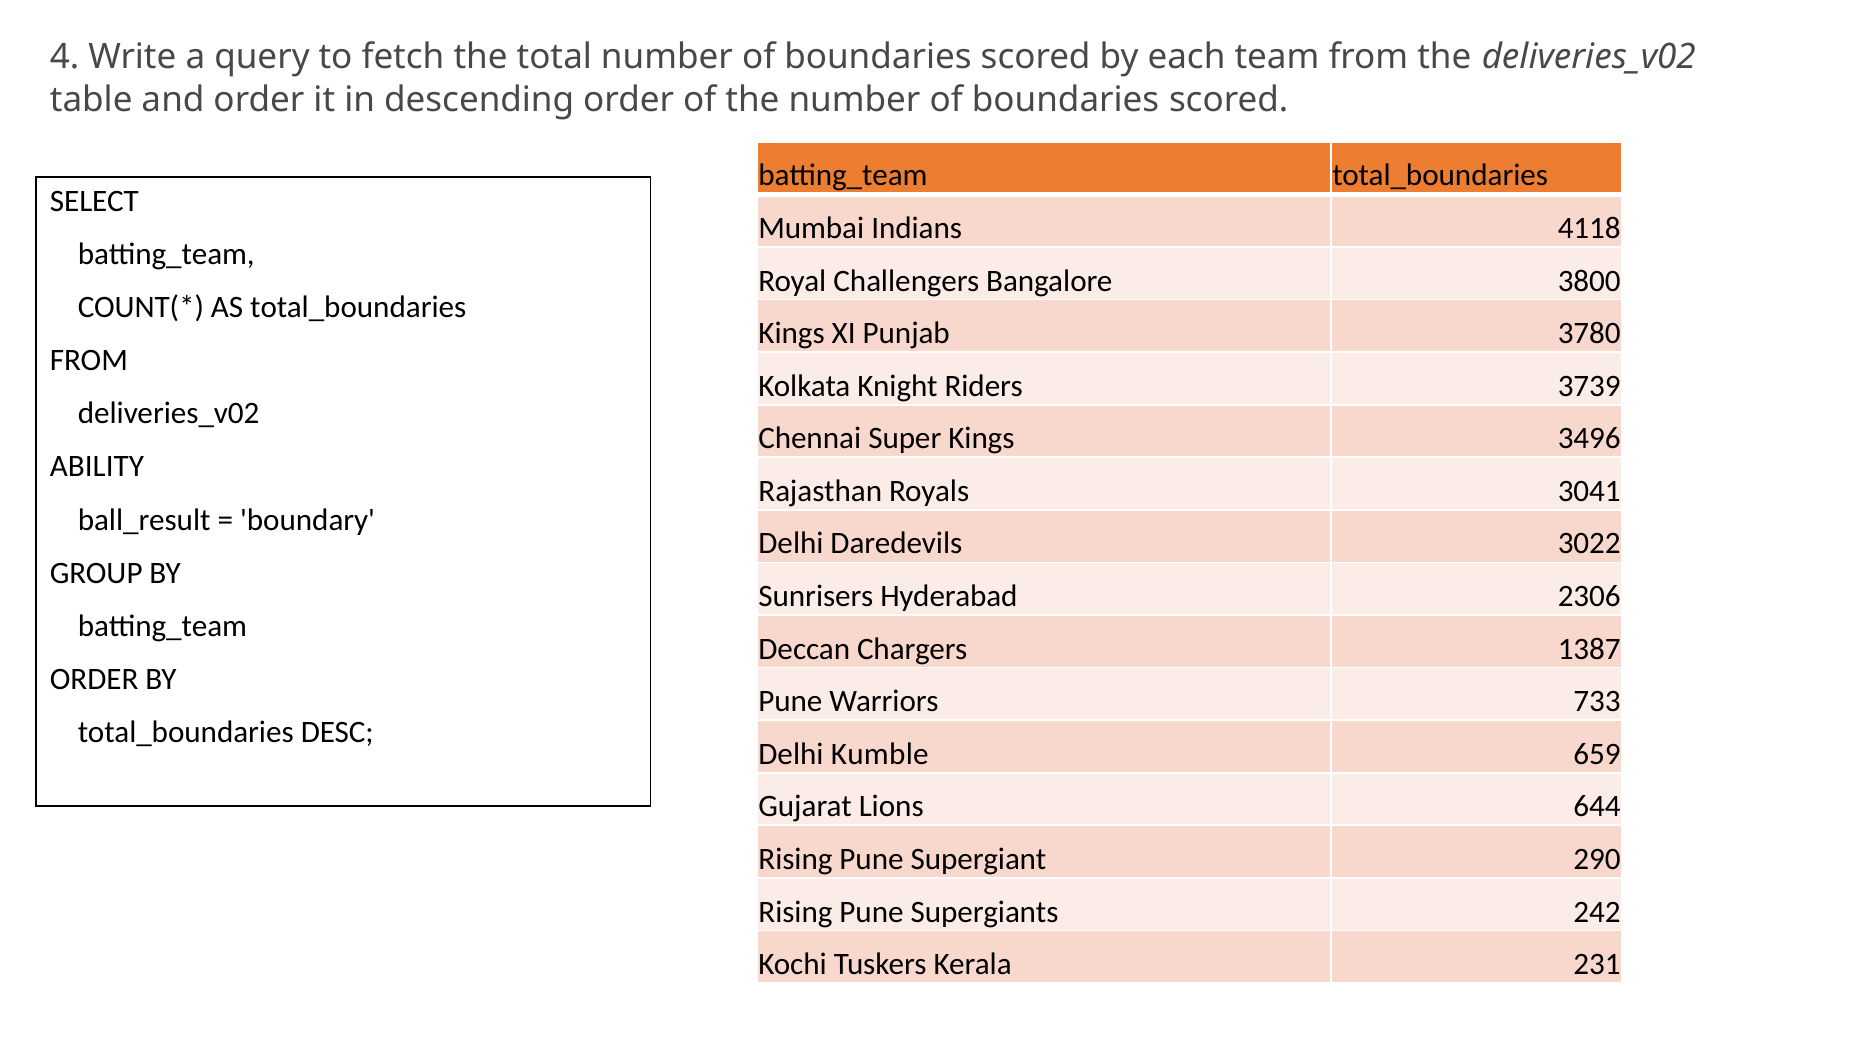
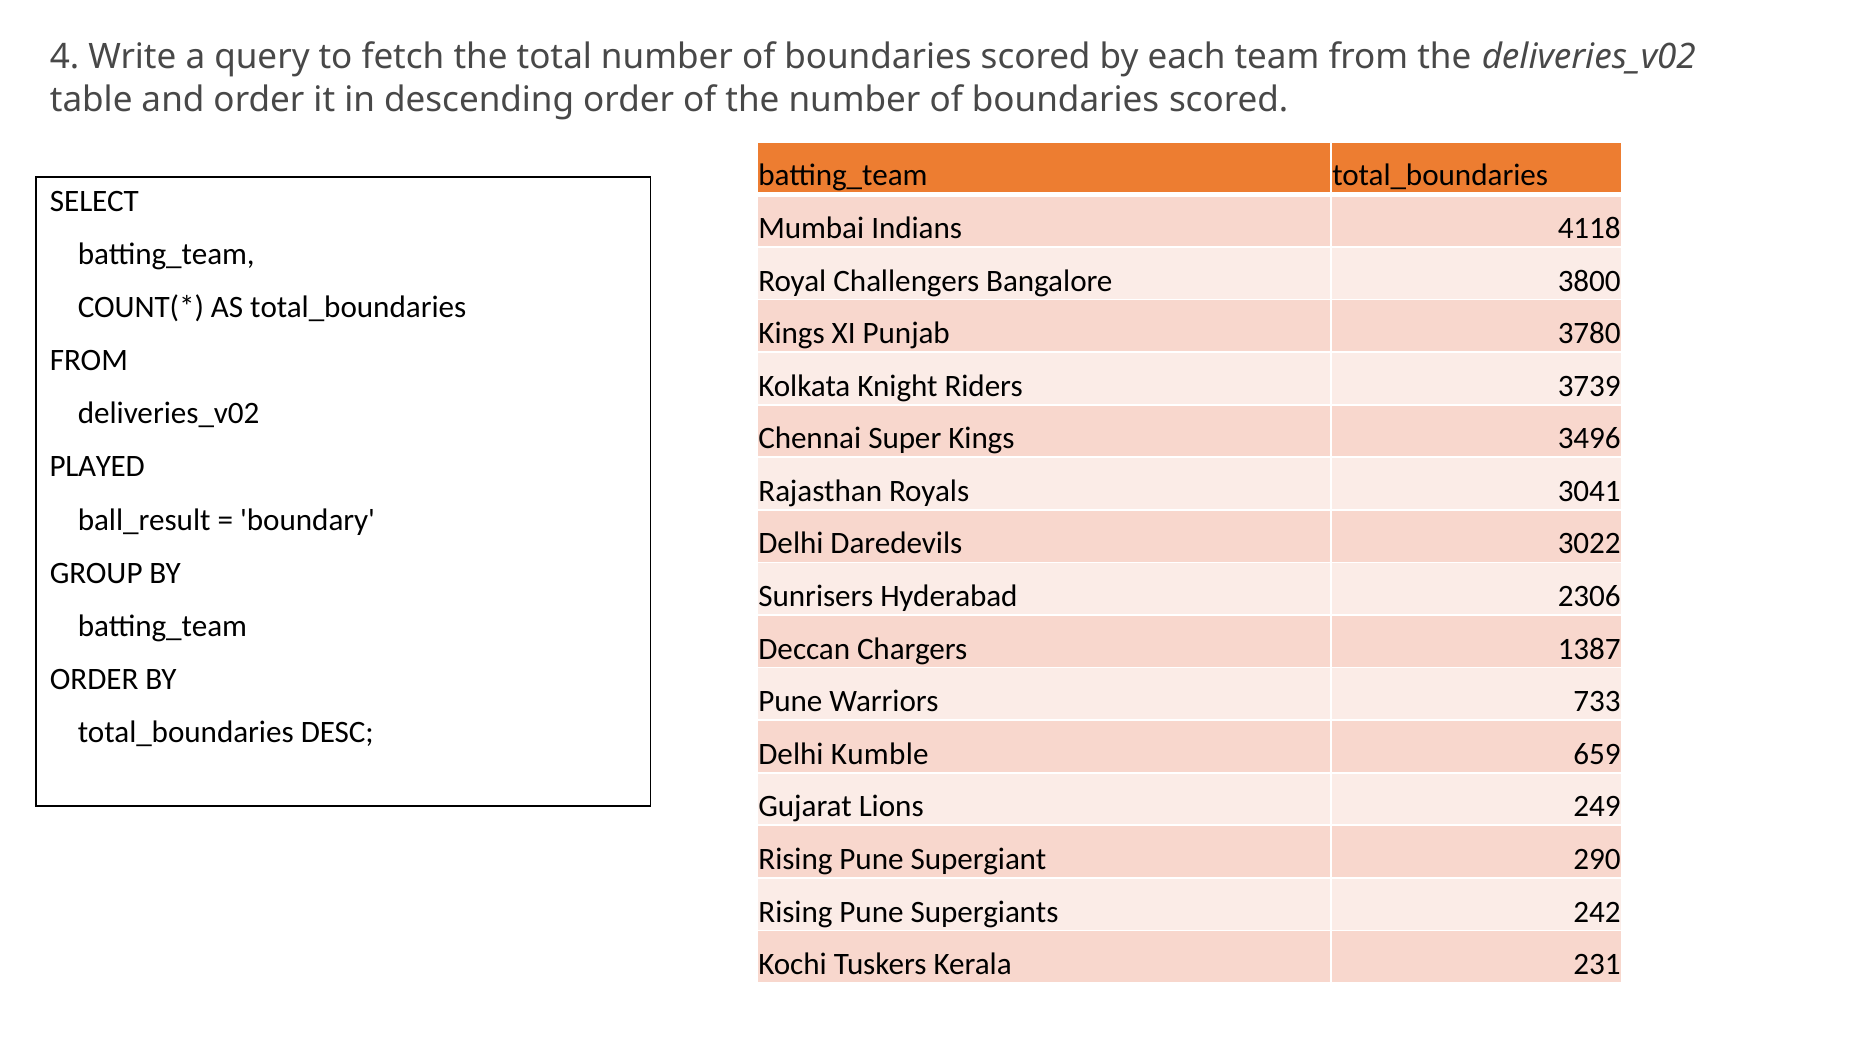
ABILITY: ABILITY -> PLAYED
644: 644 -> 249
